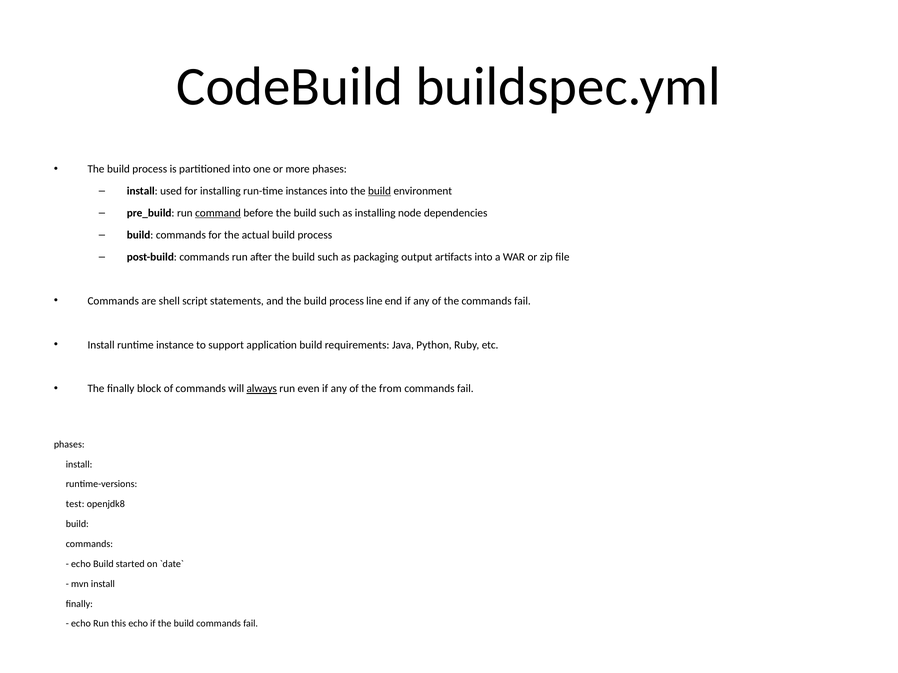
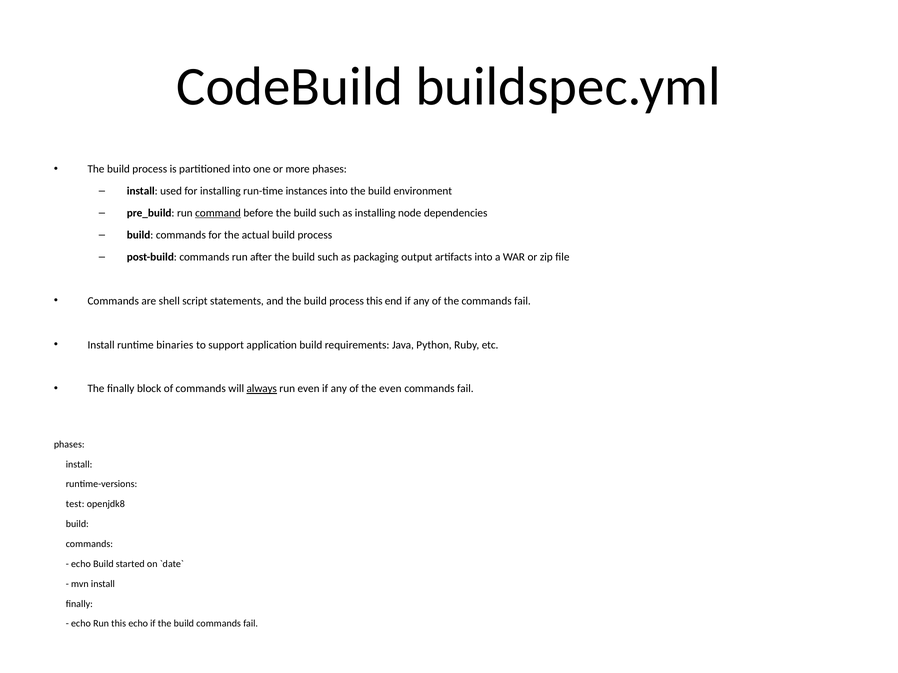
build at (379, 191) underline: present -> none
process line: line -> this
instance: instance -> binaries
the from: from -> even
